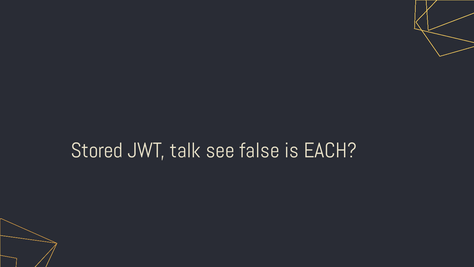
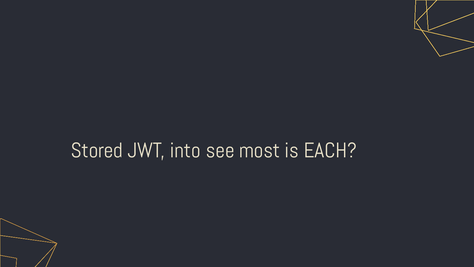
talk: talk -> into
false: false -> most
